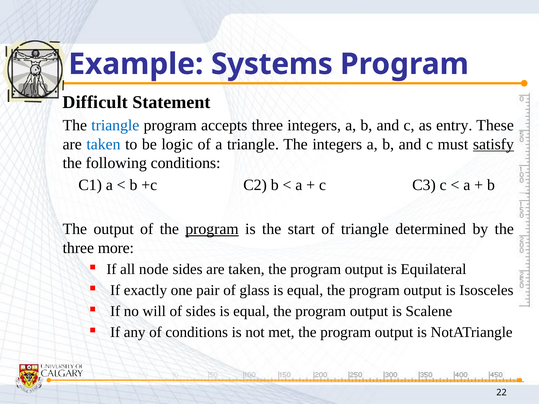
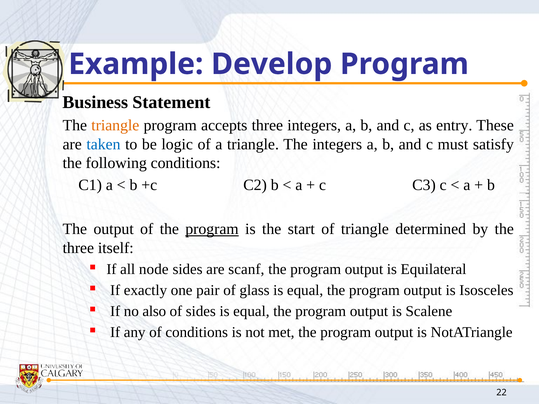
Systems: Systems -> Develop
Difficult: Difficult -> Business
triangle at (115, 125) colour: blue -> orange
satisfy underline: present -> none
more: more -> itself
sides are taken: taken -> scanf
will: will -> also
